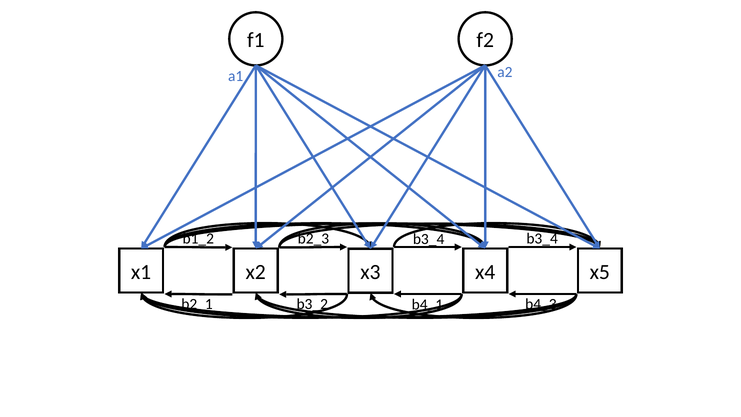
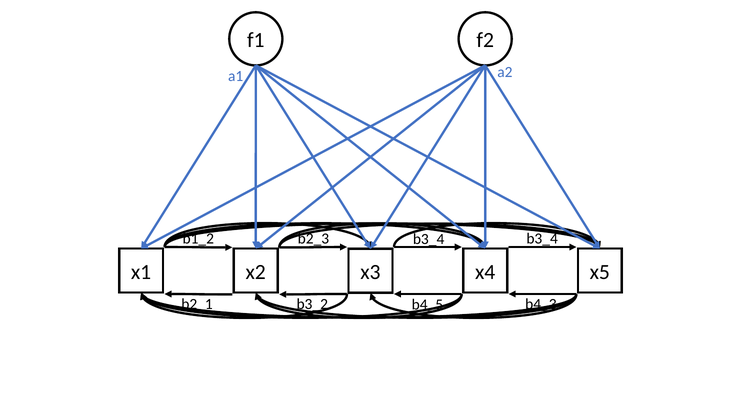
b4_1: b4_1 -> b4_5
